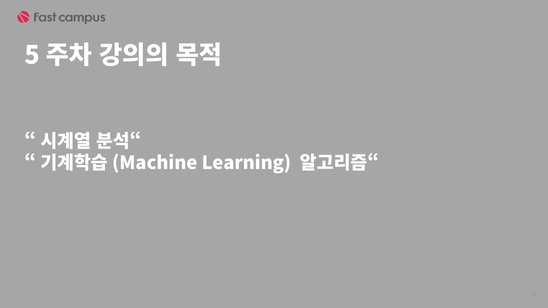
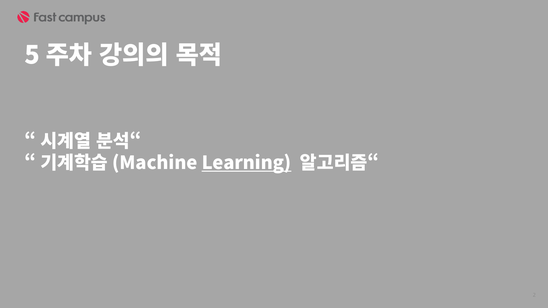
Learning underline: none -> present
